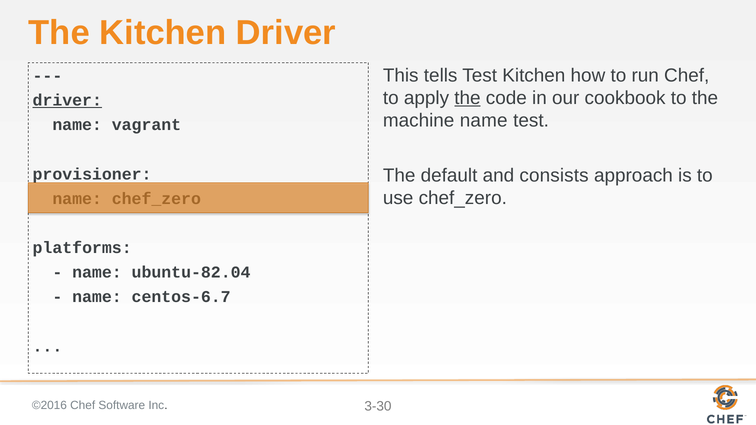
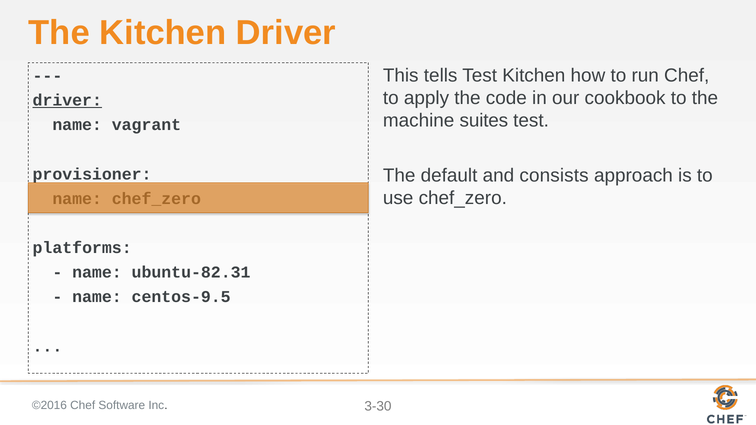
the at (467, 98) underline: present -> none
machine name: name -> suites
ubuntu-82.04: ubuntu-82.04 -> ubuntu-82.31
centos-6.7: centos-6.7 -> centos-9.5
